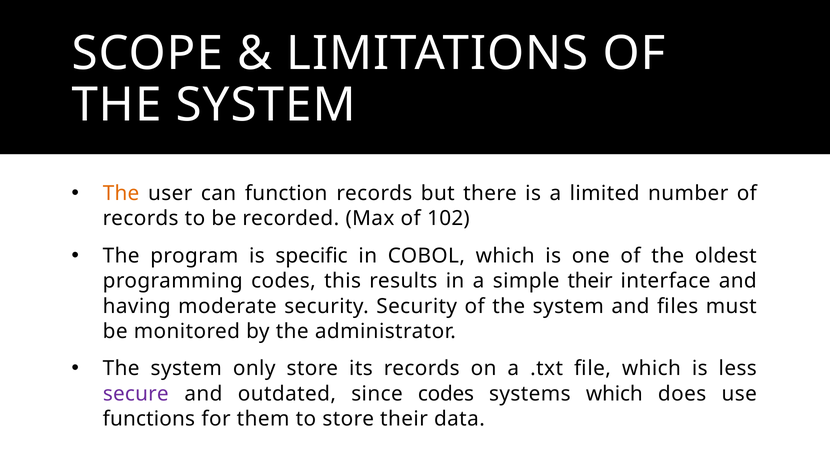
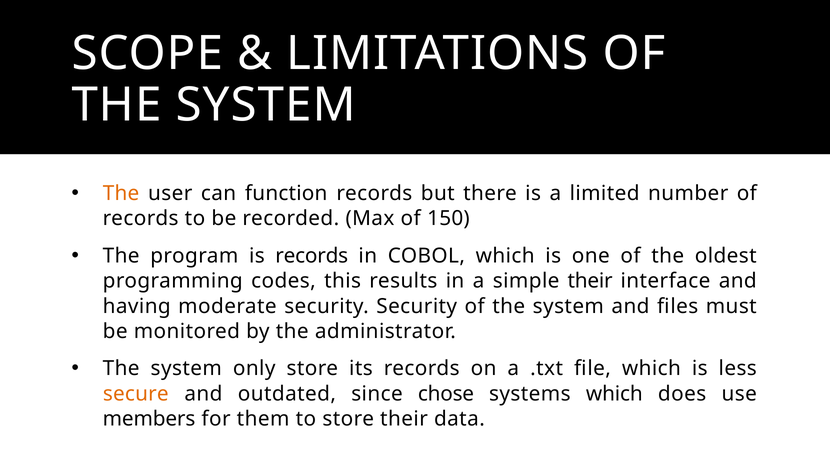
102: 102 -> 150
is specific: specific -> records
secure colour: purple -> orange
since codes: codes -> chose
functions: functions -> members
